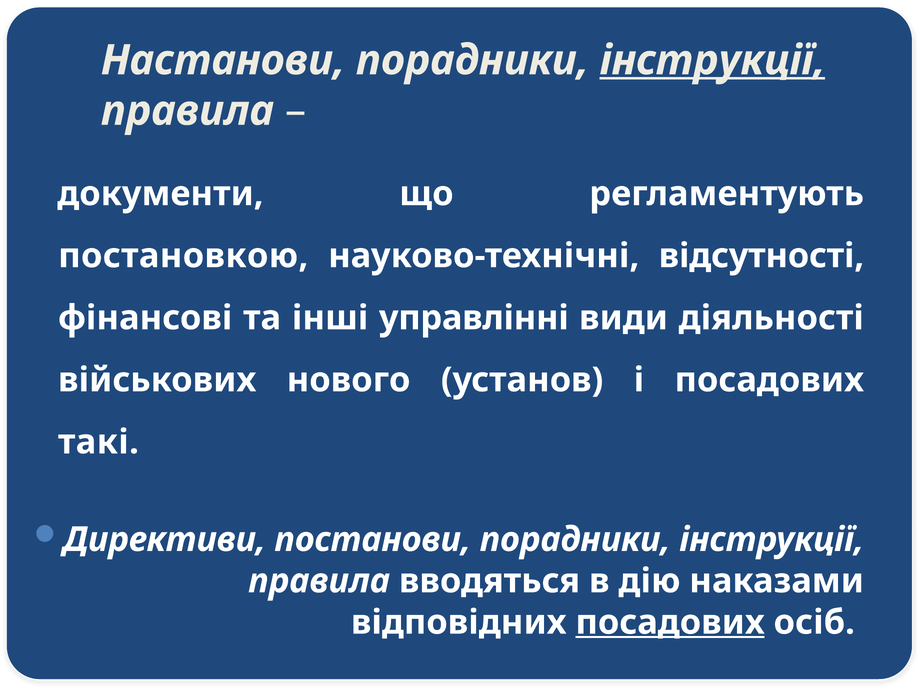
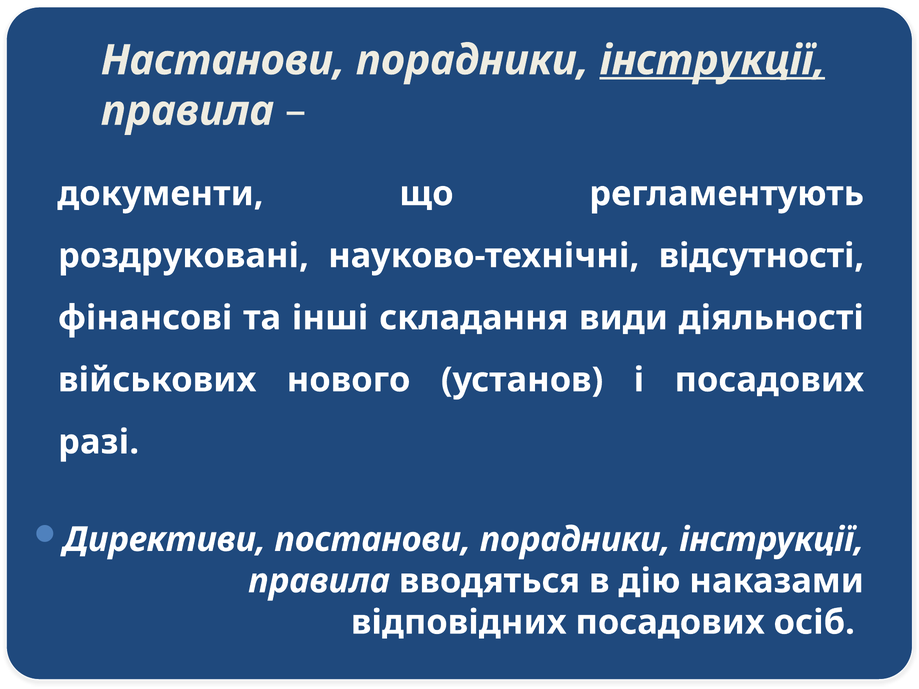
постановкою: постановкою -> роздруковані
управлінні: управлінні -> складання
такі: такі -> разі
посадових at (670, 623) underline: present -> none
